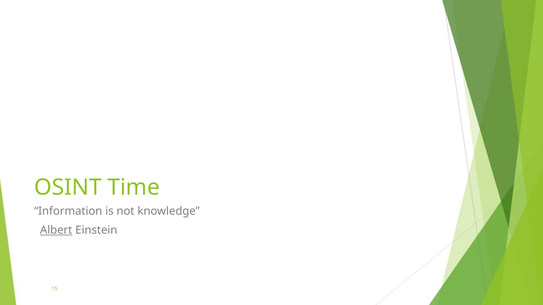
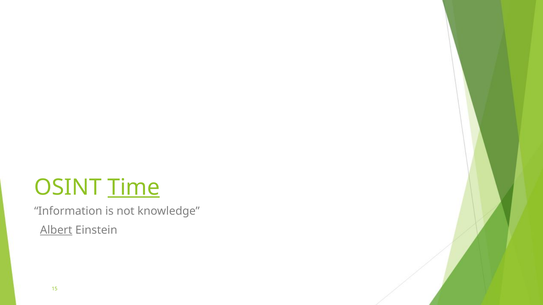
Time underline: none -> present
